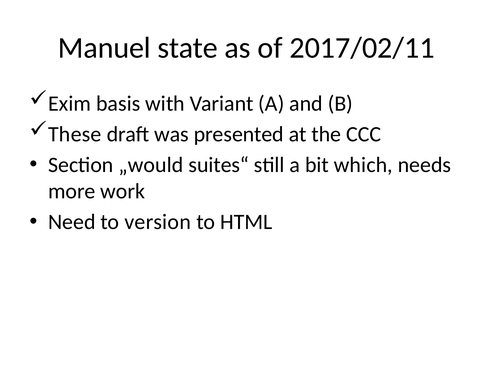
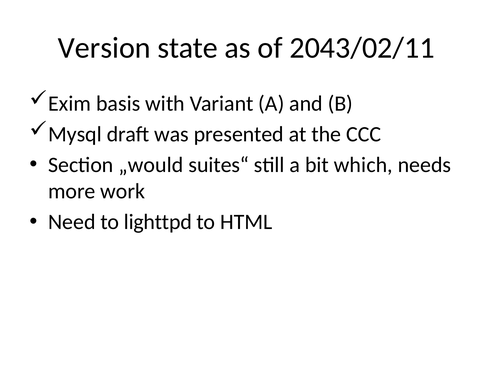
Manuel: Manuel -> Version
2017/02/11: 2017/02/11 -> 2043/02/11
These: These -> Mysql
version: version -> lighttpd
